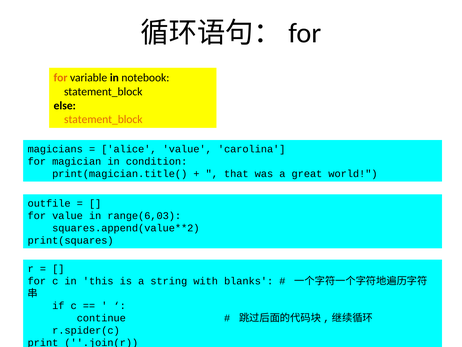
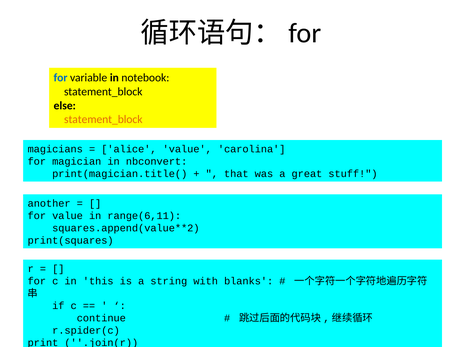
for at (61, 78) colour: orange -> blue
condition: condition -> nbconvert
world: world -> stuff
outfile: outfile -> another
range(6,03: range(6,03 -> range(6,11
